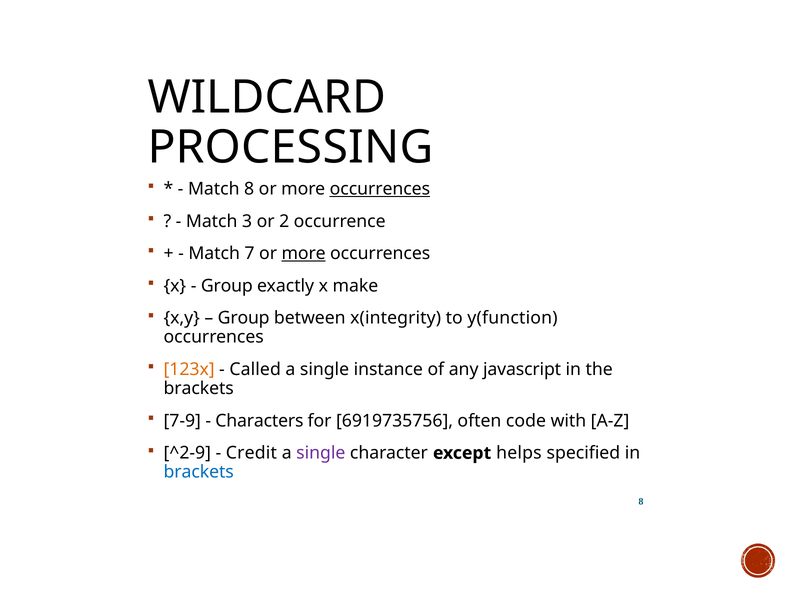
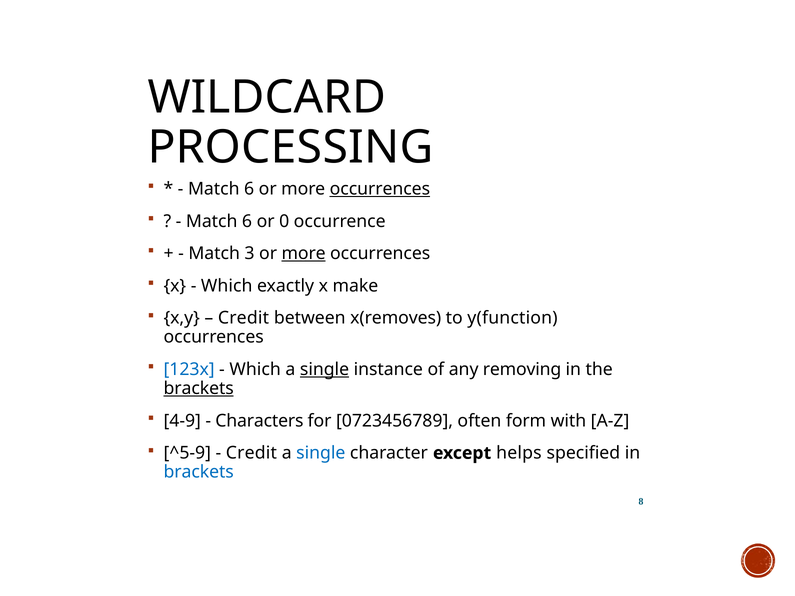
8 at (249, 189): 8 -> 6
3 at (247, 221): 3 -> 6
2: 2 -> 0
7: 7 -> 3
Group at (227, 286): Group -> Which
Group at (244, 318): Group -> Credit
x(integrity: x(integrity -> x(removes
123x colour: orange -> blue
Called at (255, 370): Called -> Which
single at (325, 370) underline: none -> present
javascript: javascript -> removing
brackets at (199, 389) underline: none -> present
7-9: 7-9 -> 4-9
6919735756: 6919735756 -> 0723456789
code: code -> form
^2-9: ^2-9 -> ^5-9
single at (321, 453) colour: purple -> blue
